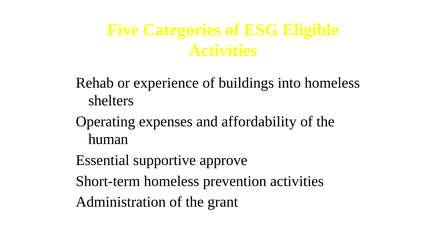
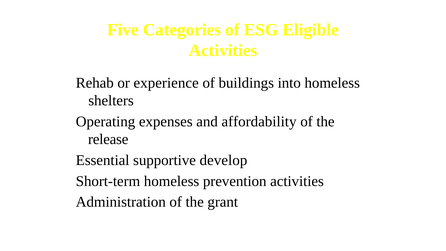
human: human -> release
approve: approve -> develop
